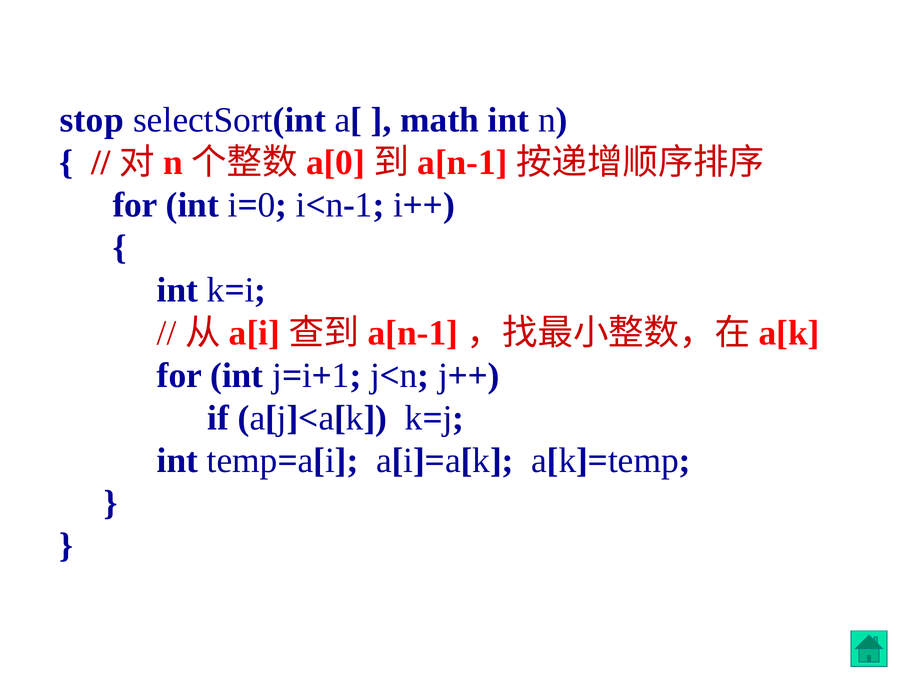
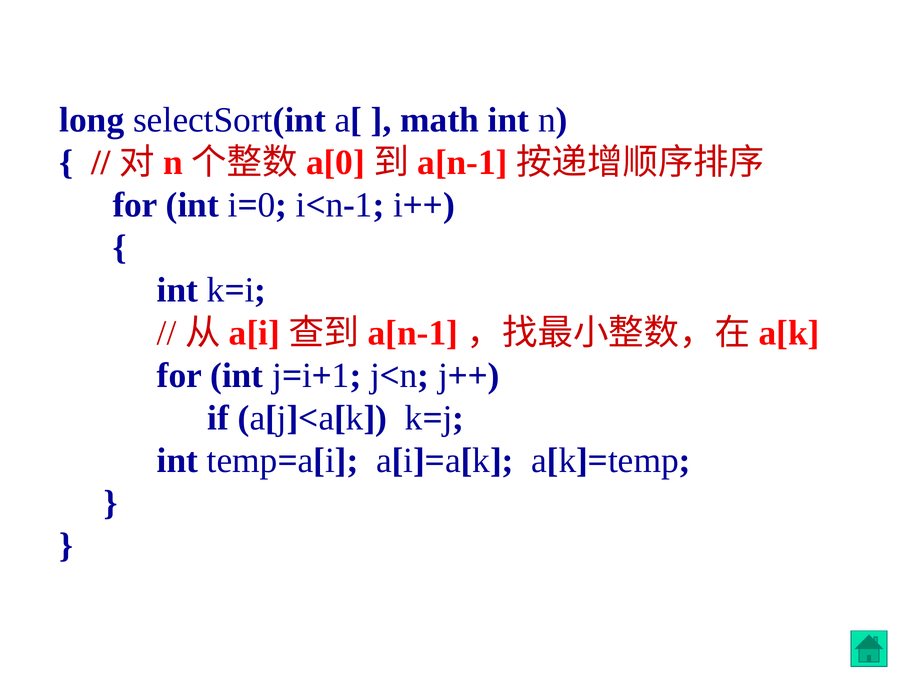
stop: stop -> long
